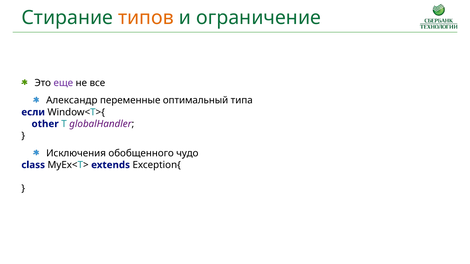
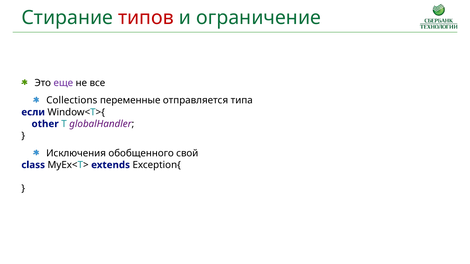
типов colour: orange -> red
Александр: Александр -> Collections
оптимальный: оптимальный -> отправляется
чудо: чудо -> свой
